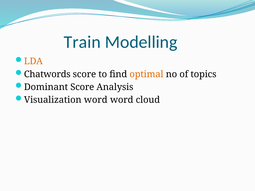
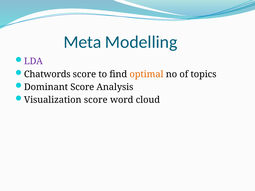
Train: Train -> Meta
LDA colour: orange -> purple
Visualization word: word -> score
